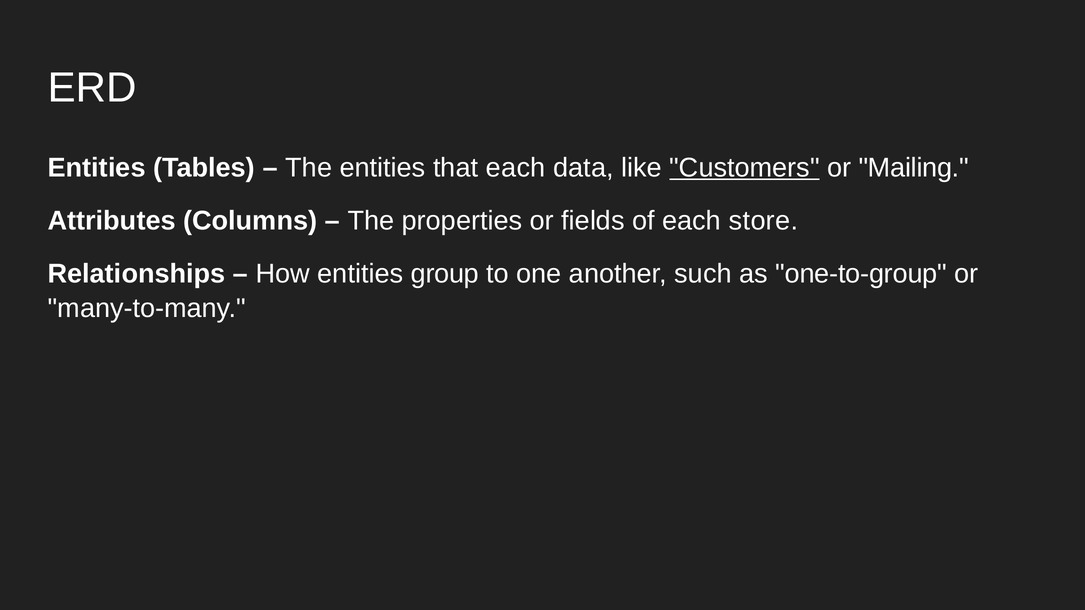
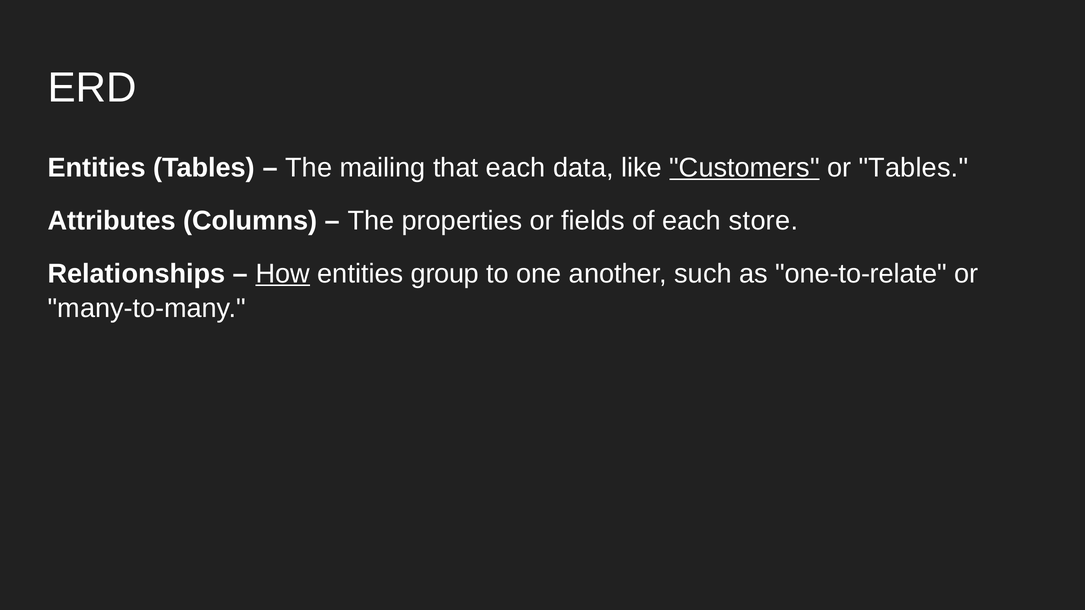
The entities: entities -> mailing
or Mailing: Mailing -> Tables
How underline: none -> present
one-to-group: one-to-group -> one-to-relate
